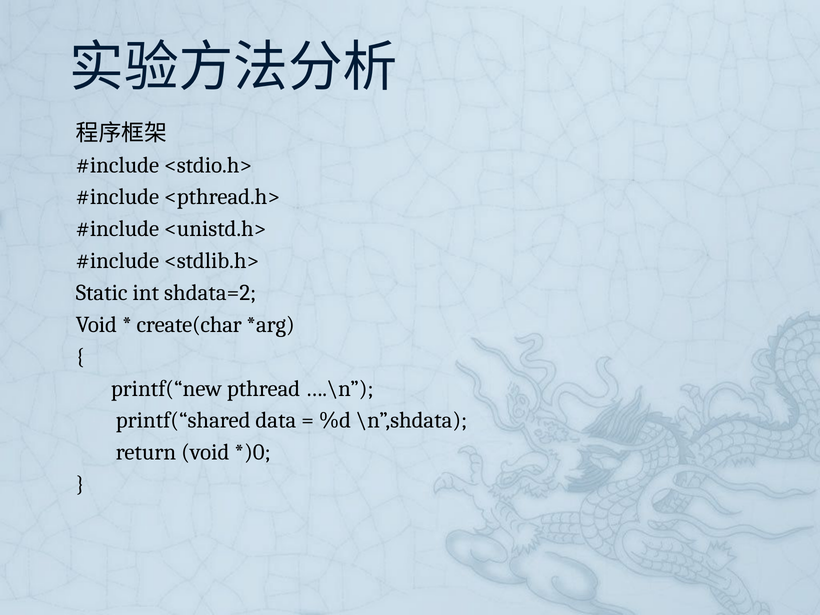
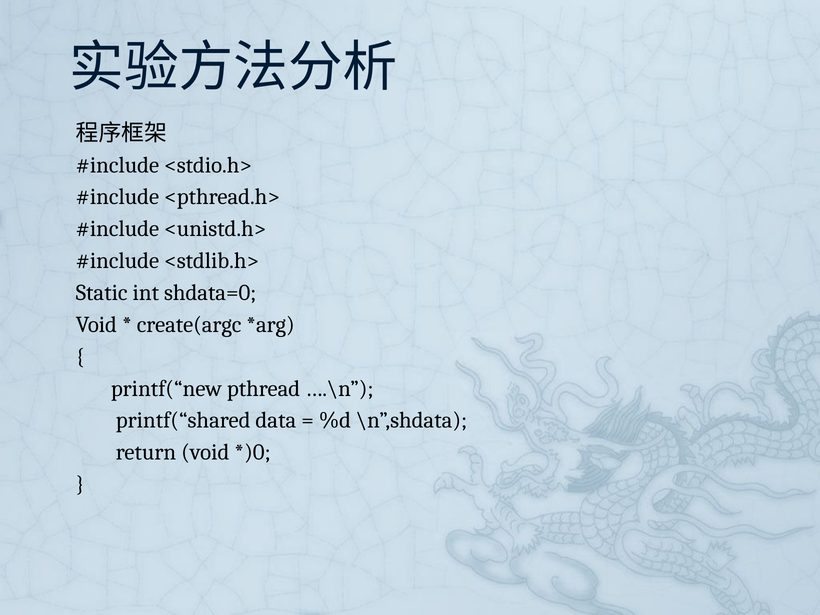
shdata=2: shdata=2 -> shdata=0
create(char: create(char -> create(argc
